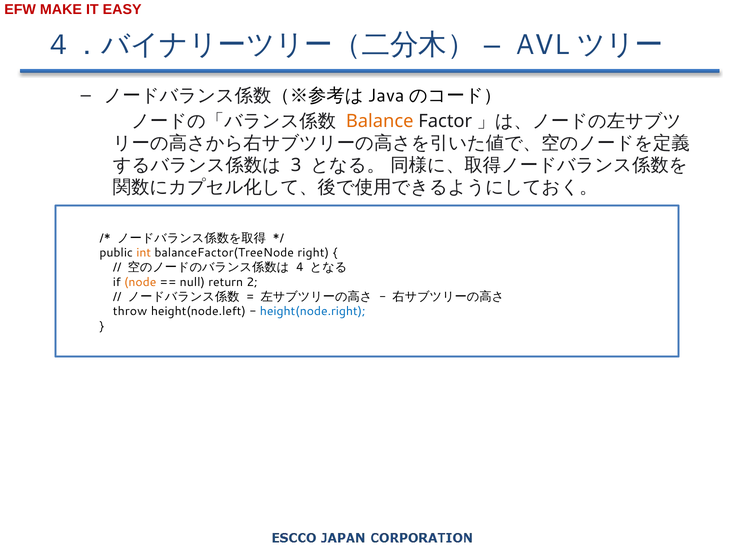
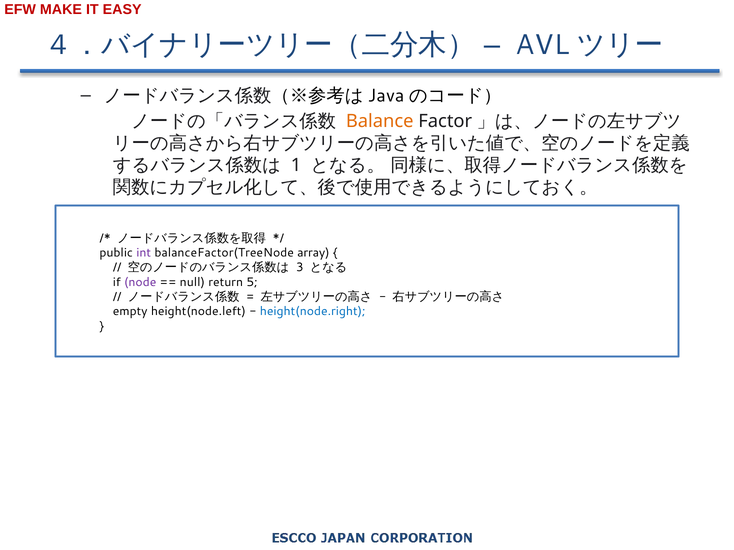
3: 3 -> 1
int colour: orange -> purple
right: right -> array
4: 4 -> 3
node colour: orange -> purple
2: 2 -> 5
throw: throw -> empty
